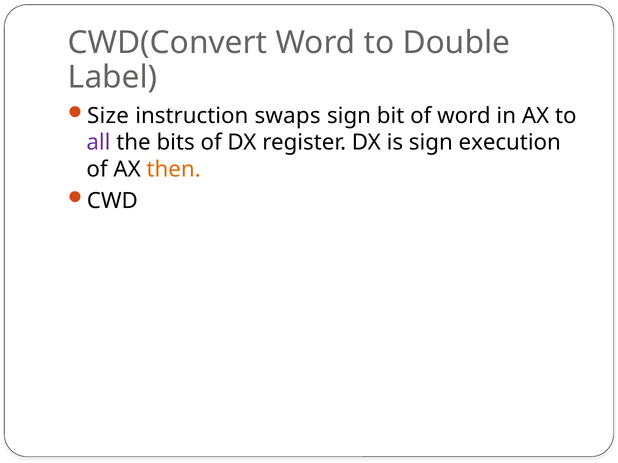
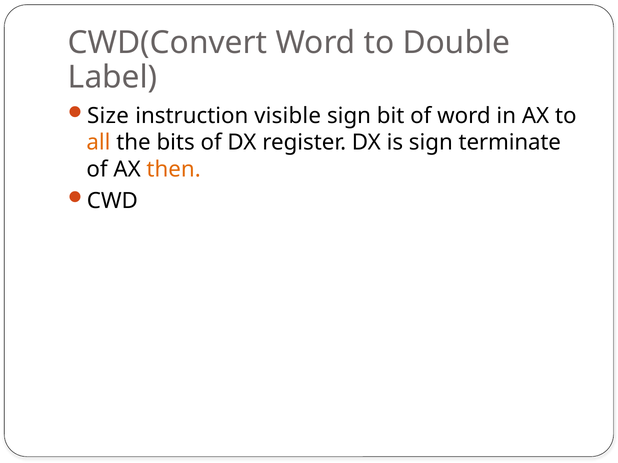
swaps: swaps -> visible
all colour: purple -> orange
execution: execution -> terminate
